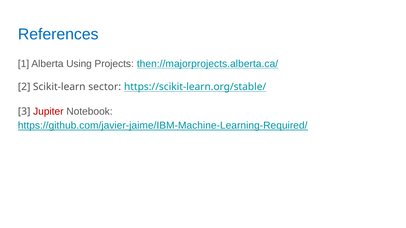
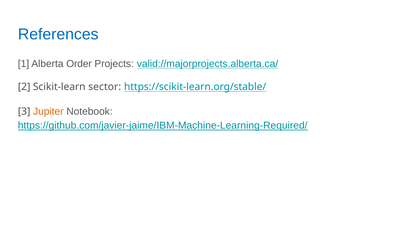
Using: Using -> Order
then://majorprojects.alberta.ca/: then://majorprojects.alberta.ca/ -> valid://majorprojects.alberta.ca/
Jupiter colour: red -> orange
